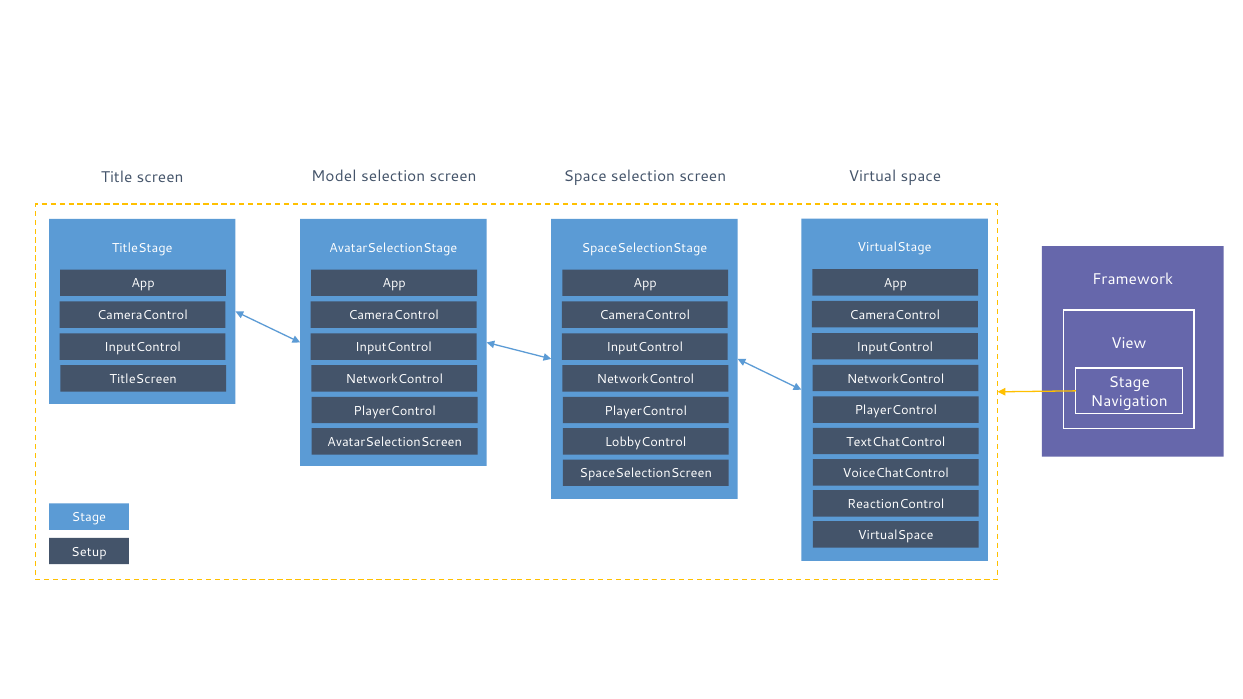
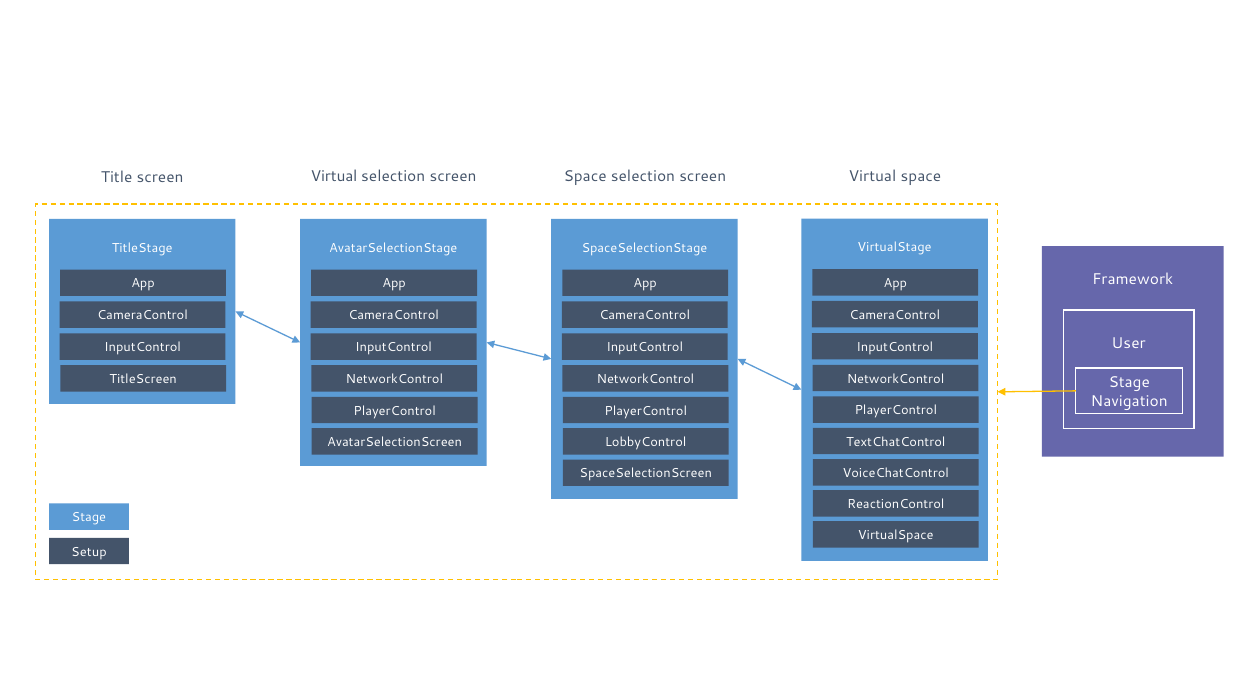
Title screen Model: Model -> Virtual
View: View -> User
